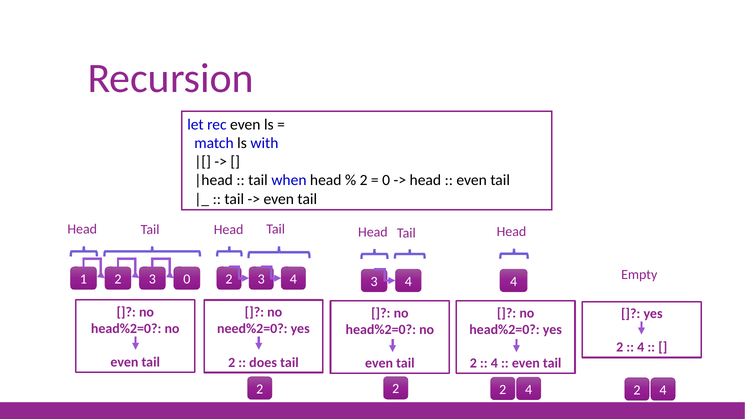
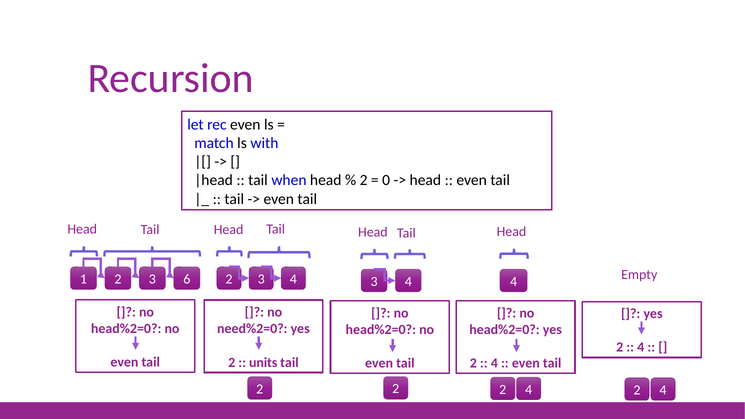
0 at (187, 279): 0 -> 6
does: does -> units
